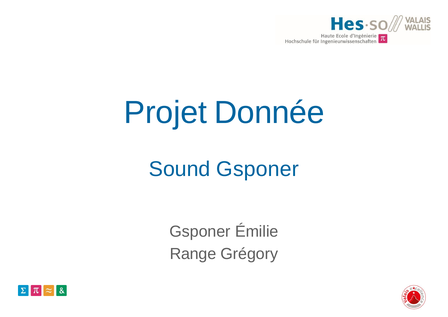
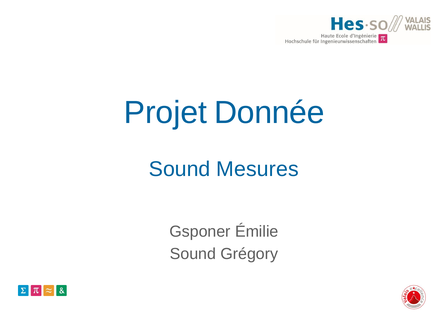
Sound Gsponer: Gsponer -> Mesures
Range at (193, 254): Range -> Sound
